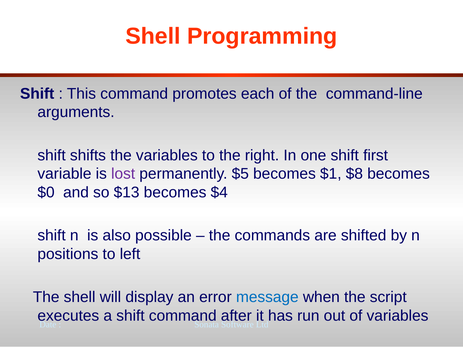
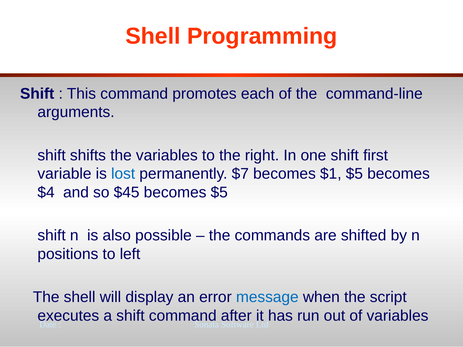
lost colour: purple -> blue
$5: $5 -> $7
$1 $8: $8 -> $5
$0: $0 -> $4
$13: $13 -> $45
becomes $4: $4 -> $5
